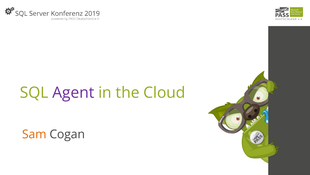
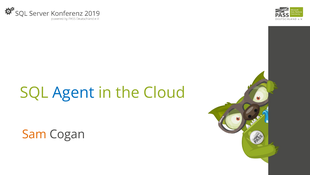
Agent colour: purple -> blue
